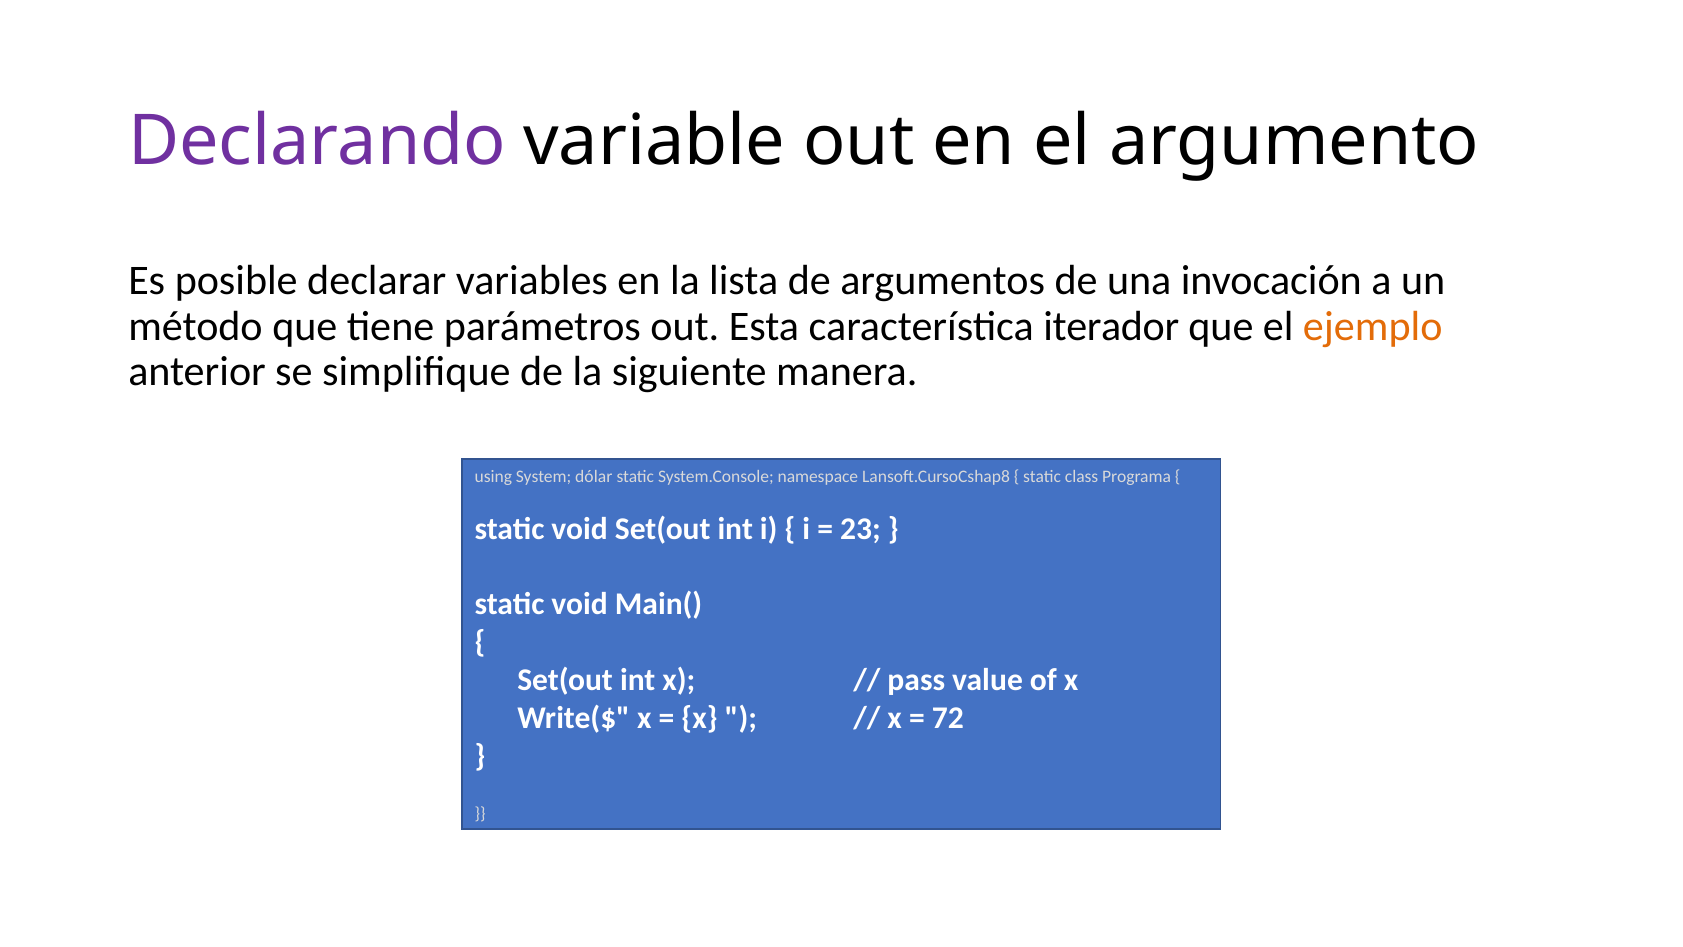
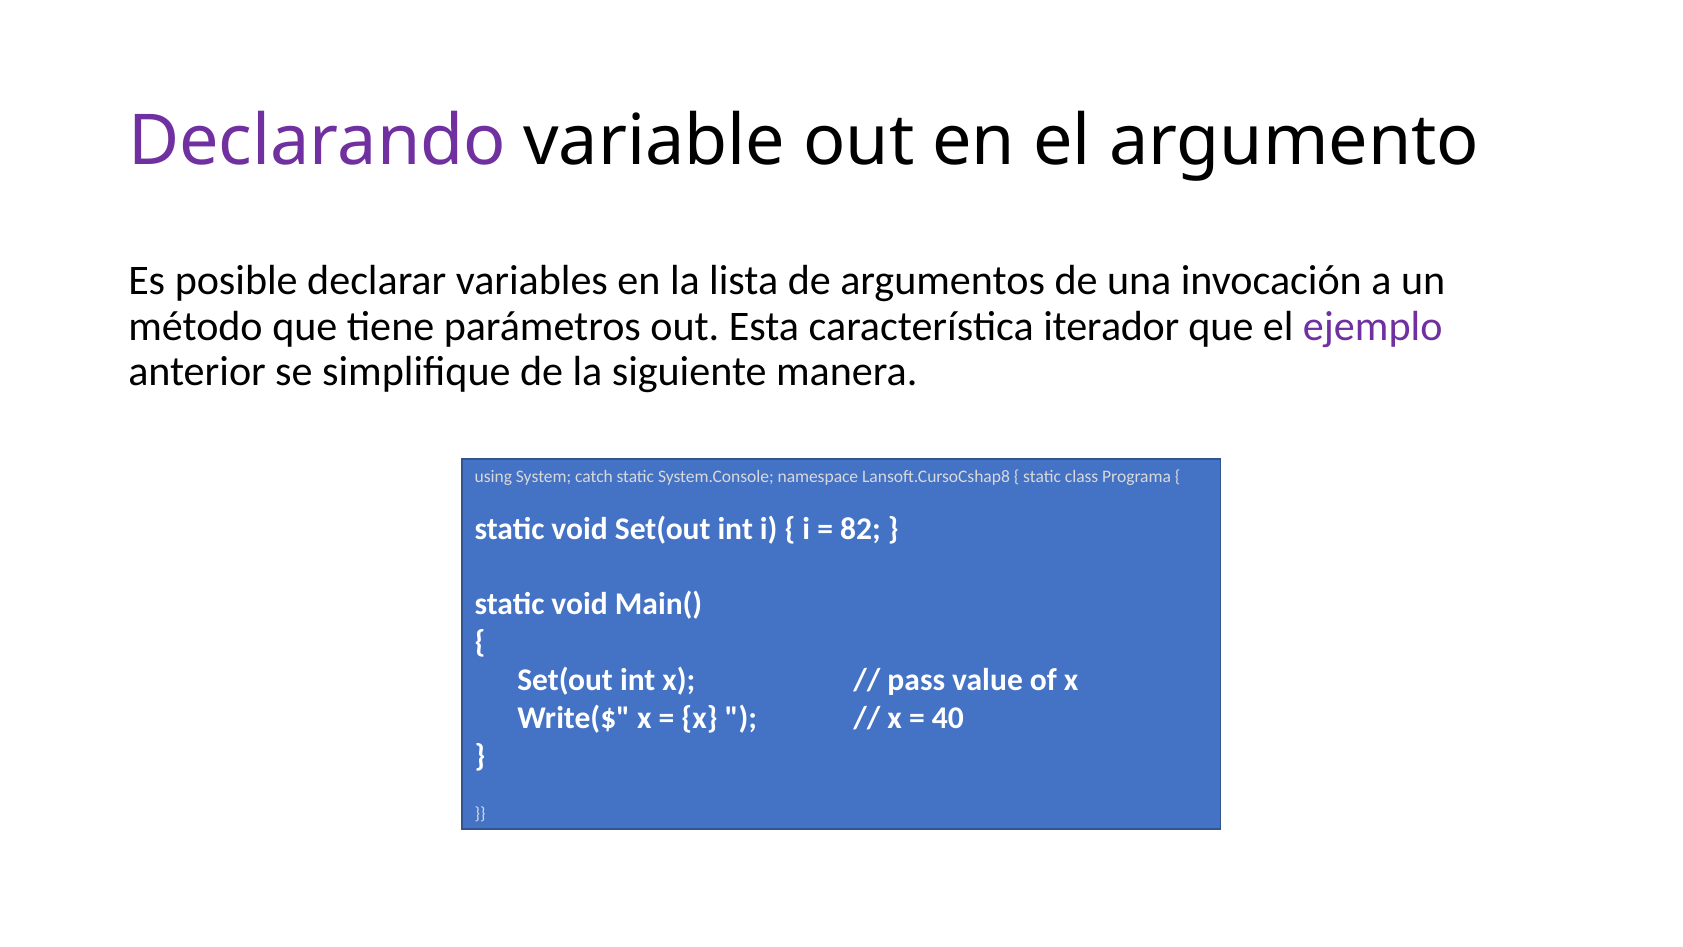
ejemplo colour: orange -> purple
dólar: dólar -> catch
23: 23 -> 82
72: 72 -> 40
